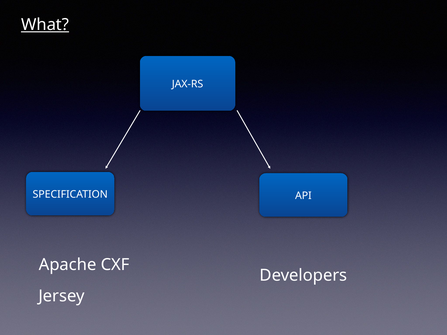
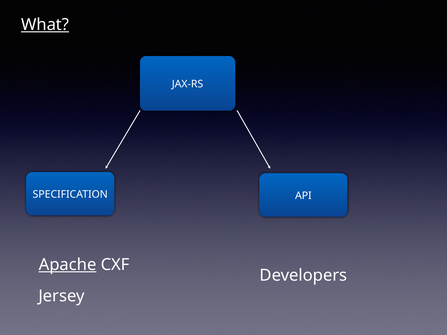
Apache underline: none -> present
